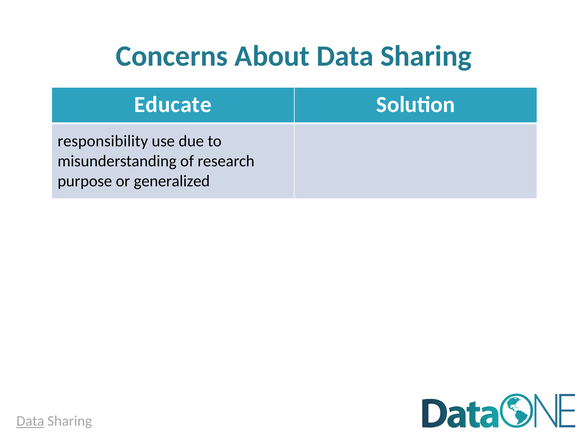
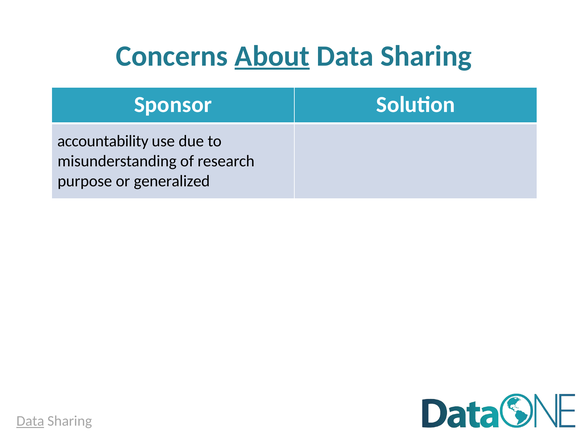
About underline: none -> present
Educate: Educate -> Sponsor
responsibility: responsibility -> accountability
